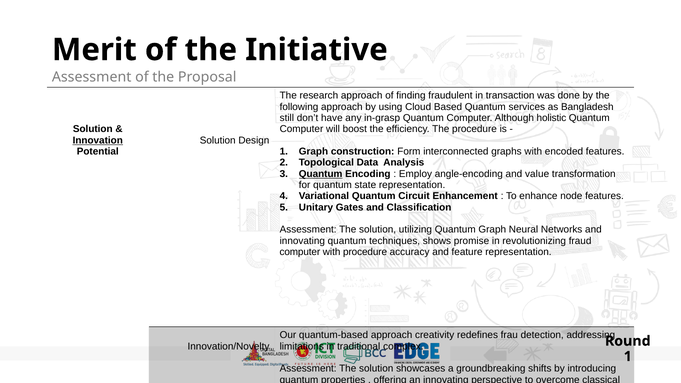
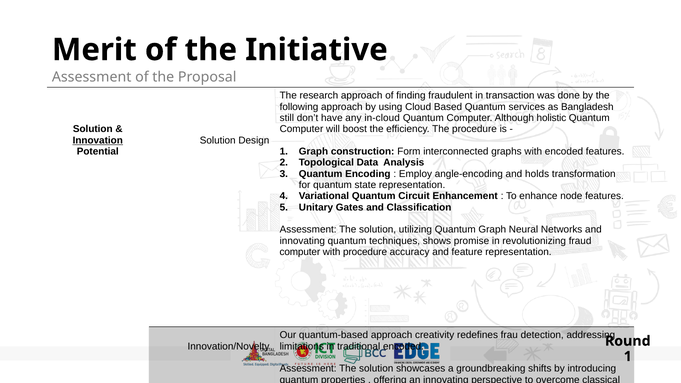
in-grasp: in-grasp -> in-cloud
Quantum at (321, 174) underline: present -> none
value: value -> holds
traditional complex: complex -> encoded
